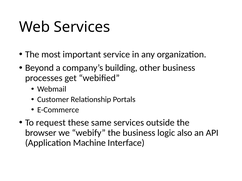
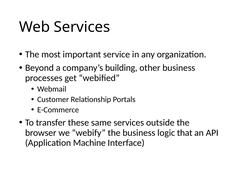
request: request -> transfer
also: also -> that
